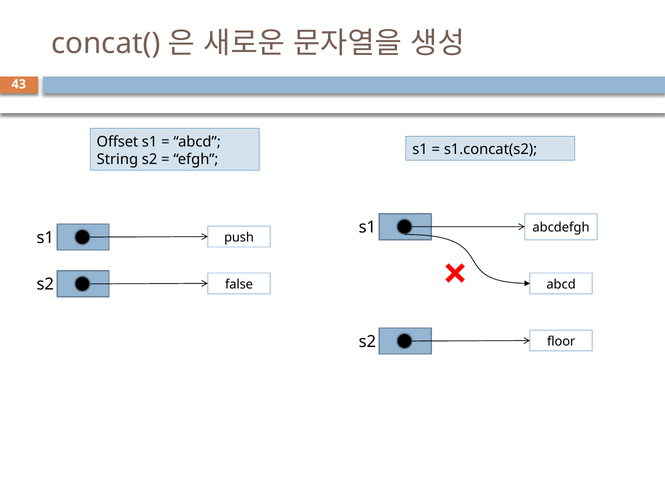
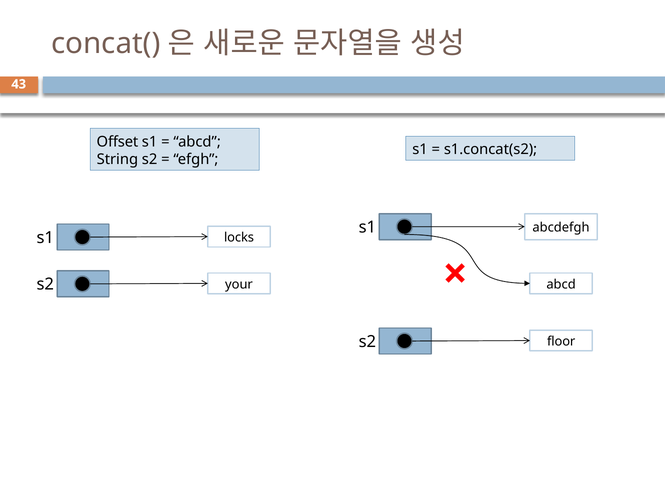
push: push -> locks
false: false -> your
